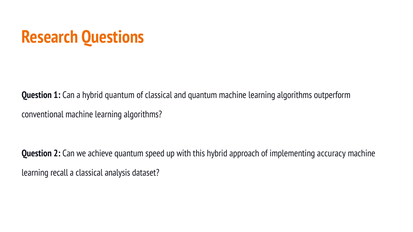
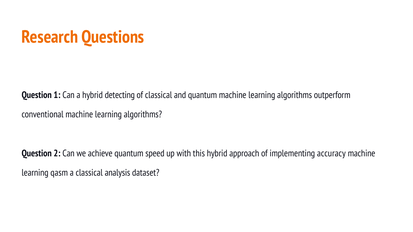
hybrid quantum: quantum -> detecting
recall: recall -> qasm
